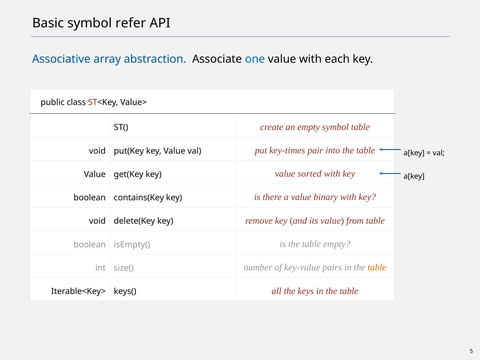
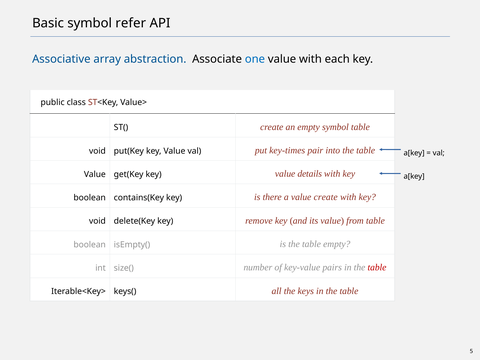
sorted: sorted -> details
value binary: binary -> create
table at (377, 267) colour: orange -> red
